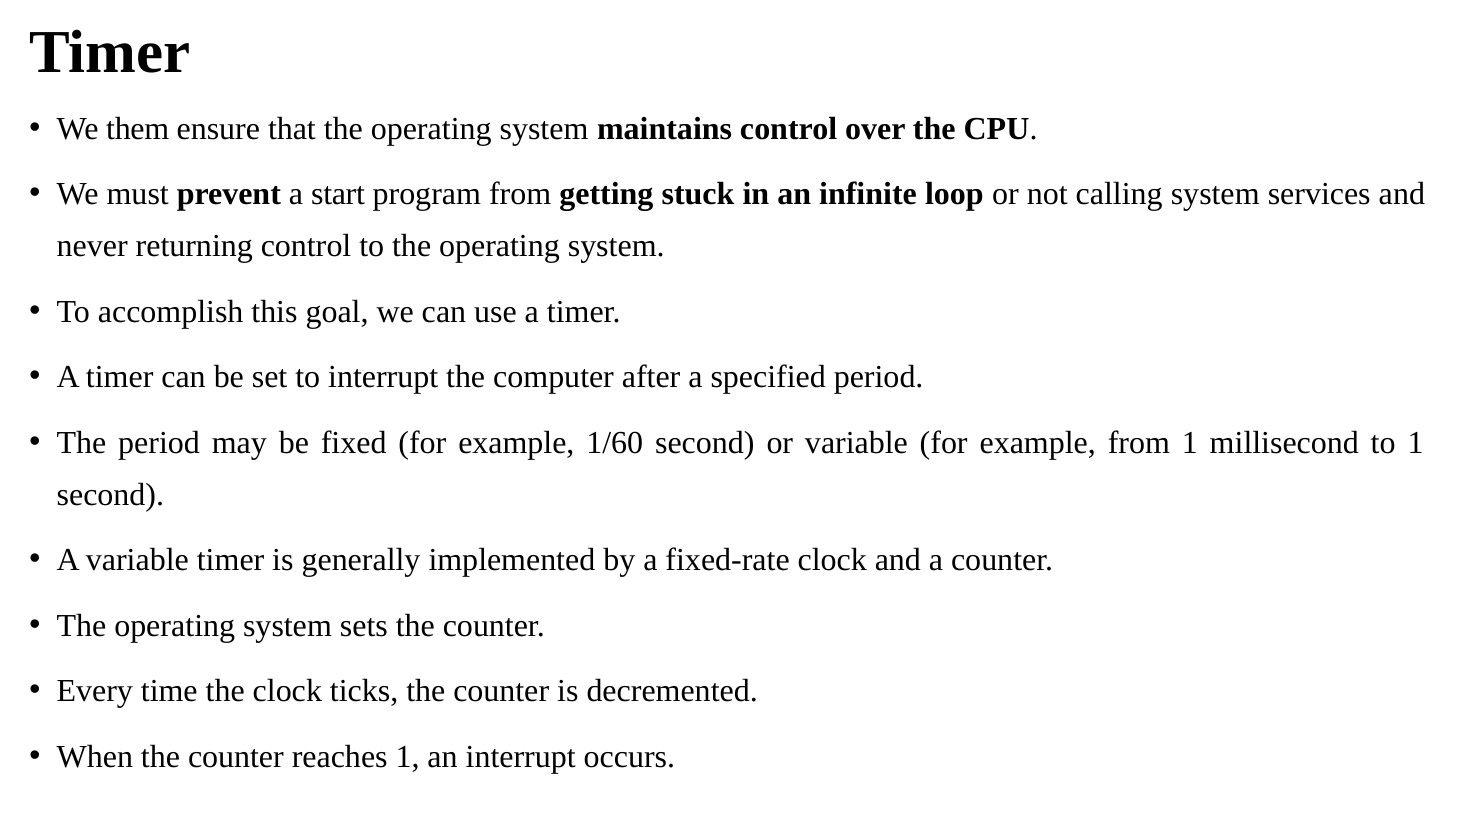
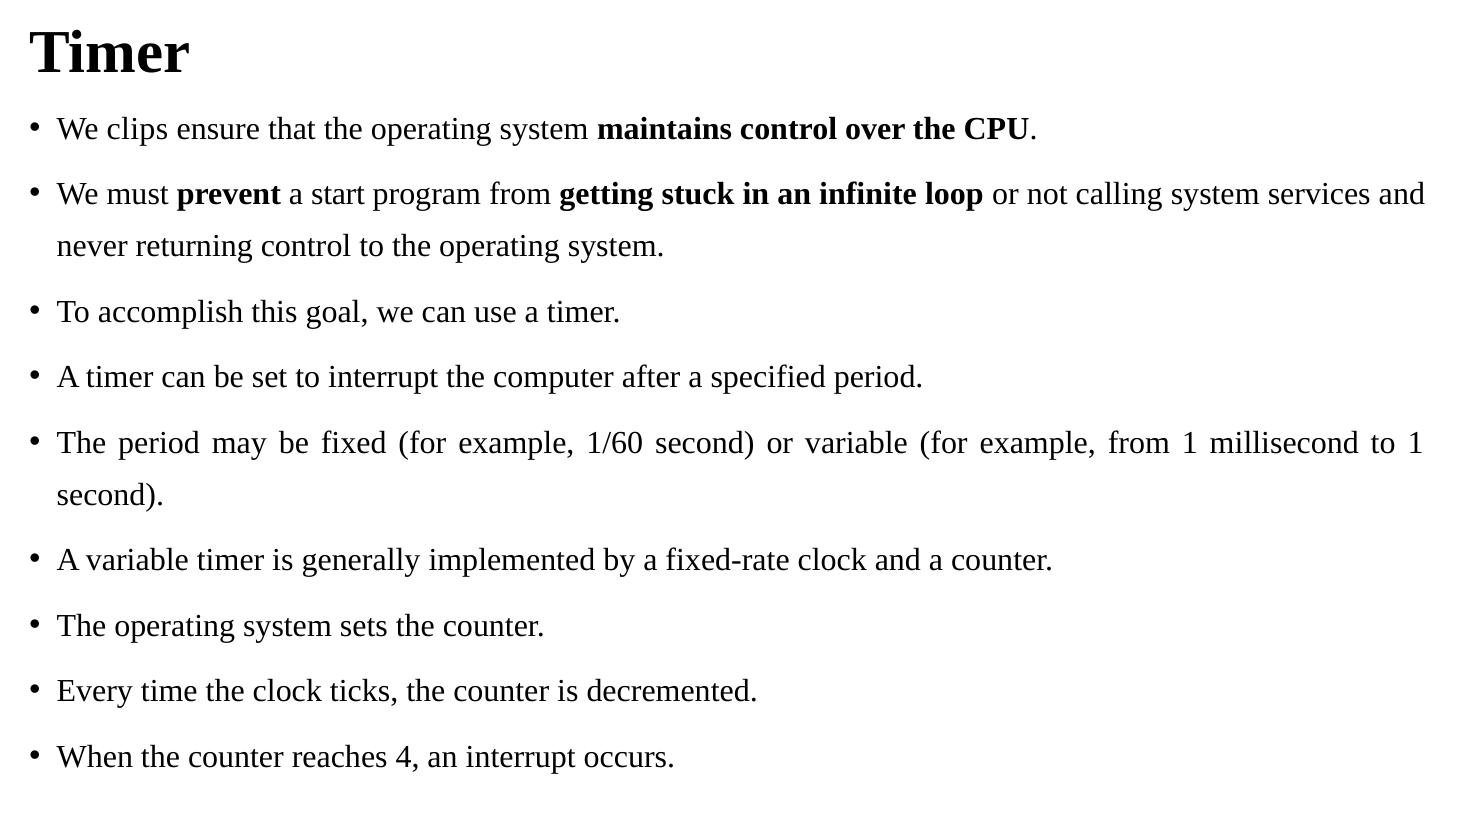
them: them -> clips
reaches 1: 1 -> 4
